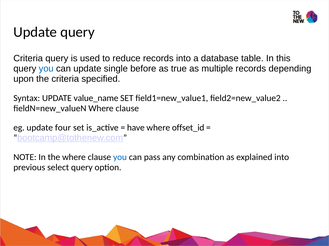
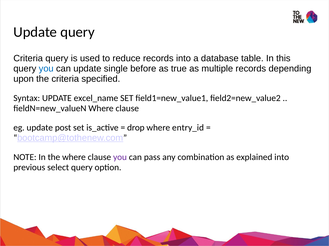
value_name: value_name -> excel_name
four: four -> post
have: have -> drop
offset_id: offset_id -> entry_id
you at (120, 158) colour: blue -> purple
